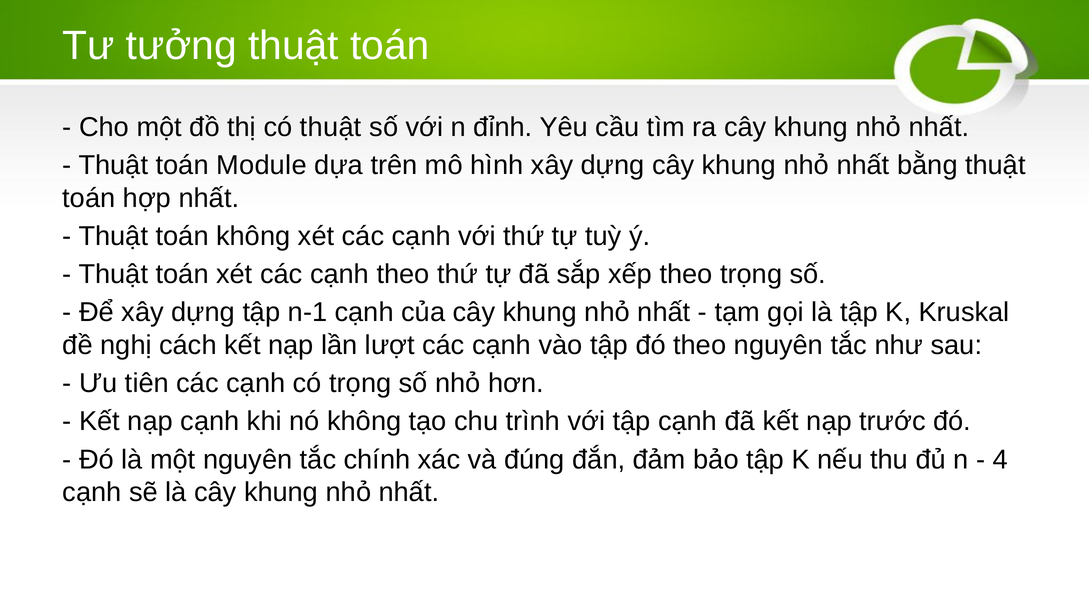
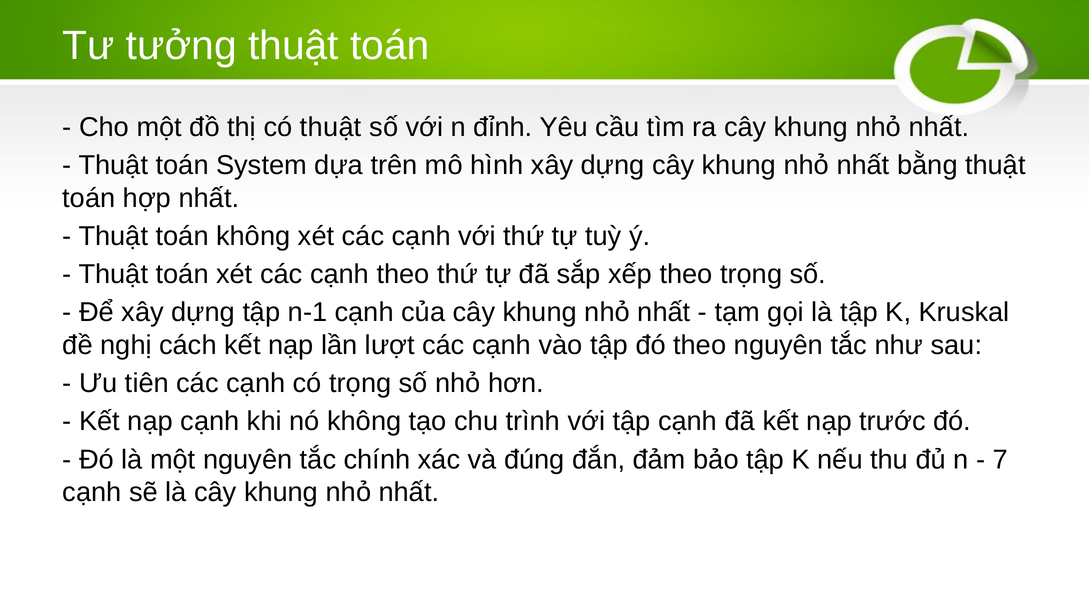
Module: Module -> System
4: 4 -> 7
